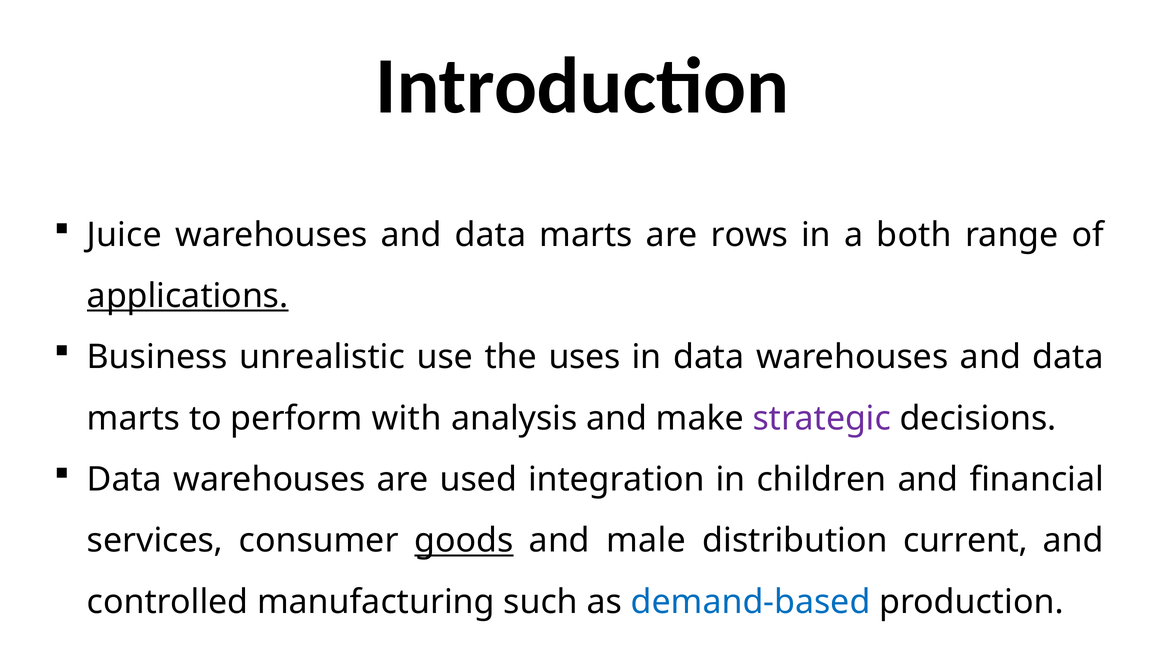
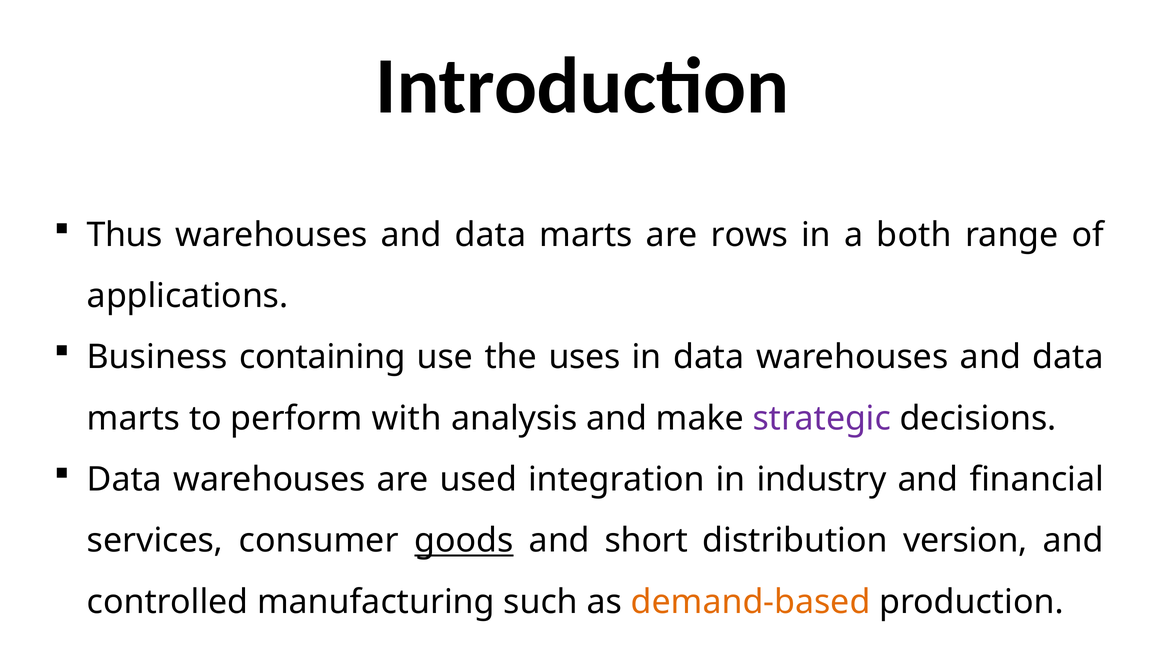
Juice: Juice -> Thus
applications underline: present -> none
unrealistic: unrealistic -> containing
children: children -> industry
male: male -> short
current: current -> version
demand-based colour: blue -> orange
